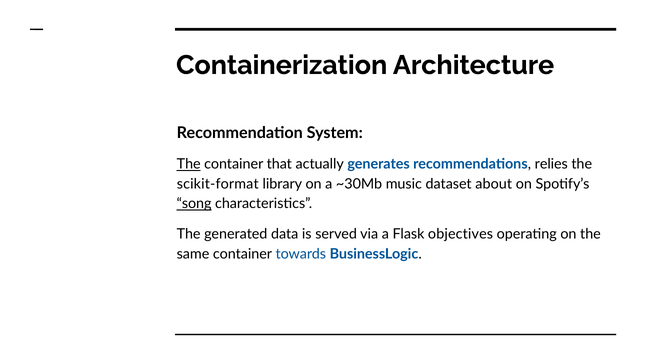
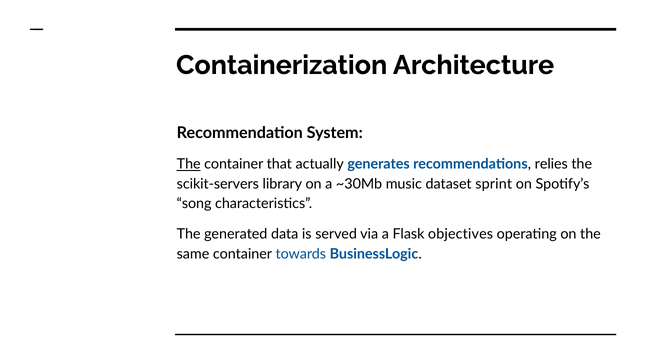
scikit-format: scikit-format -> scikit-servers
about: about -> sprint
song underline: present -> none
